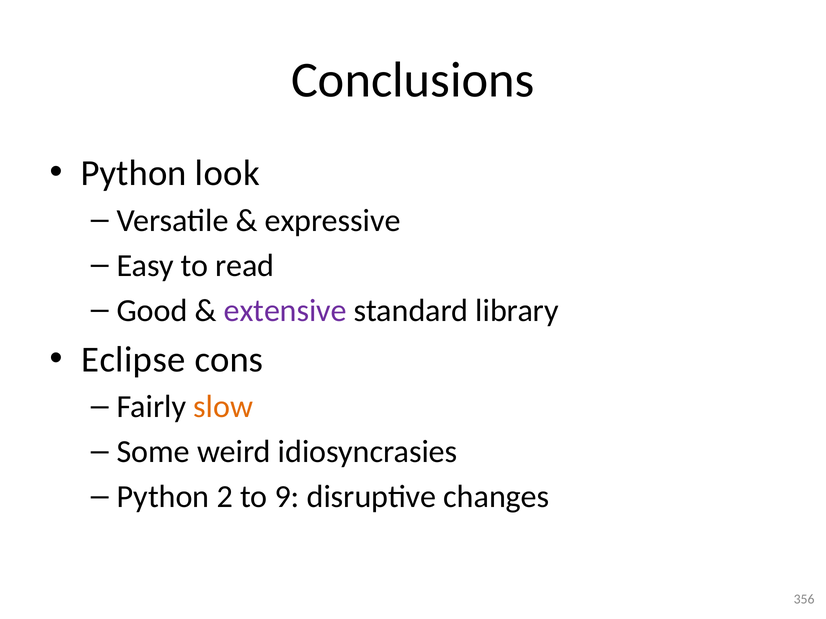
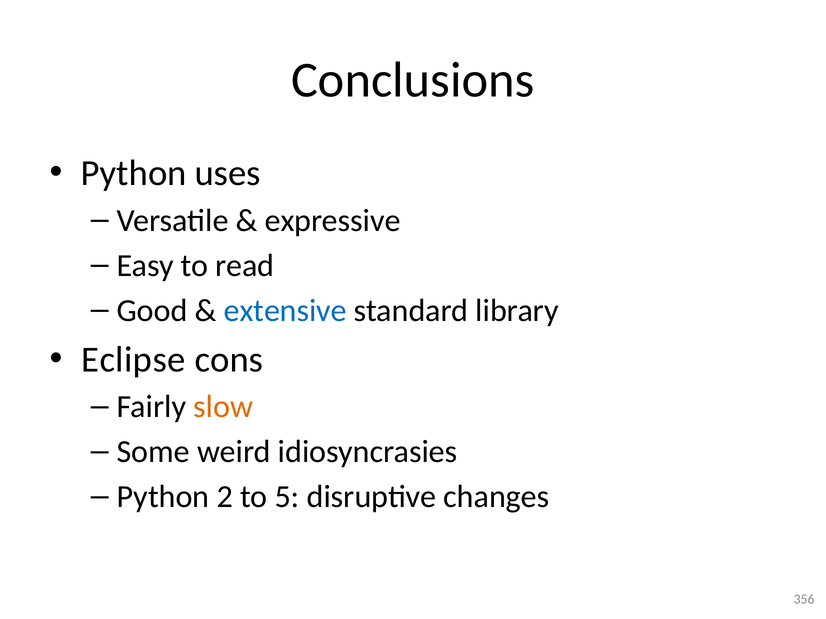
look: look -> uses
extensive colour: purple -> blue
9: 9 -> 5
